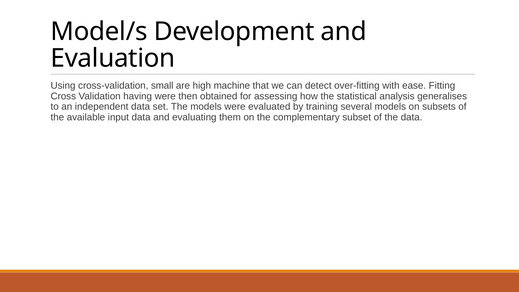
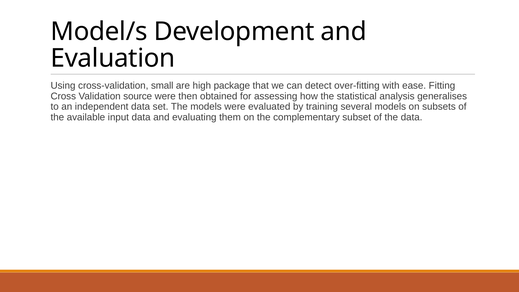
machine: machine -> package
having: having -> source
